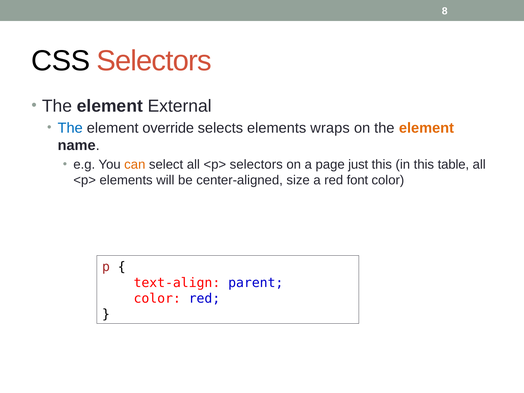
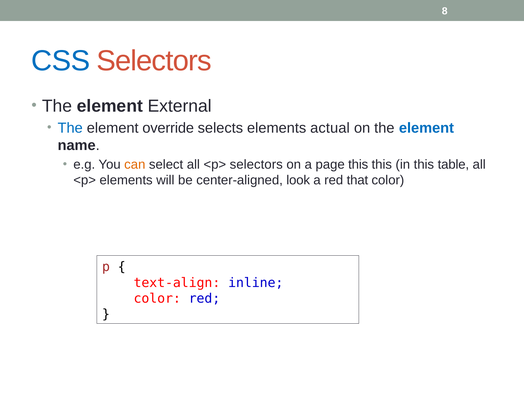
CSS colour: black -> blue
wraps: wraps -> actual
element at (426, 128) colour: orange -> blue
page just: just -> this
size: size -> look
font: font -> that
parent: parent -> inline
